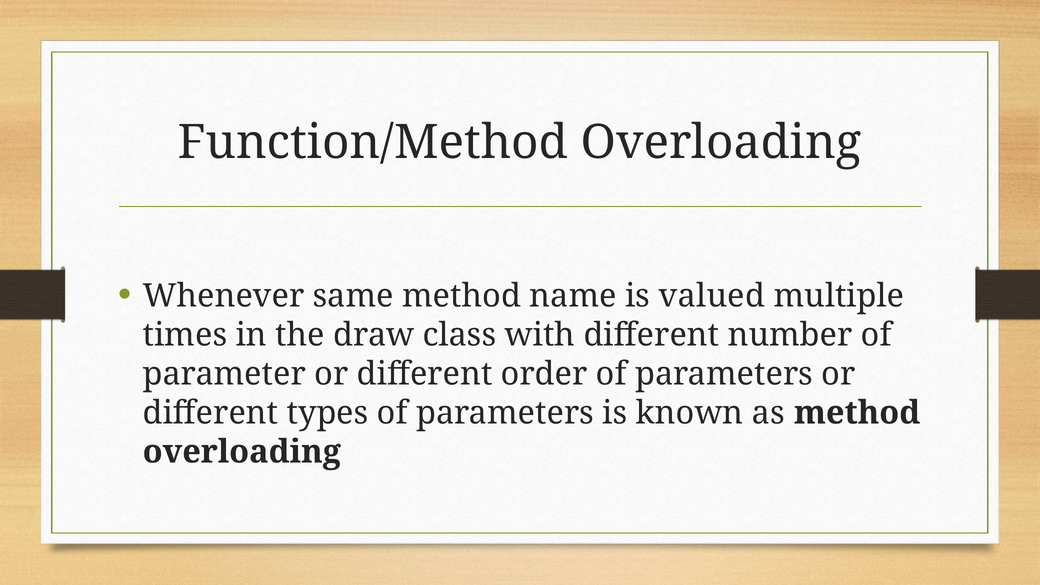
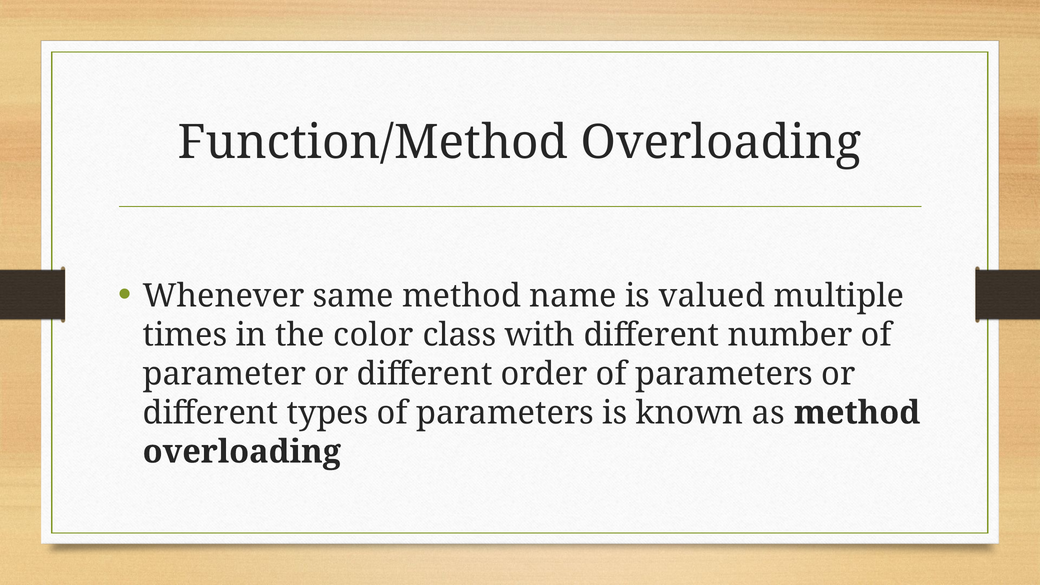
draw: draw -> color
